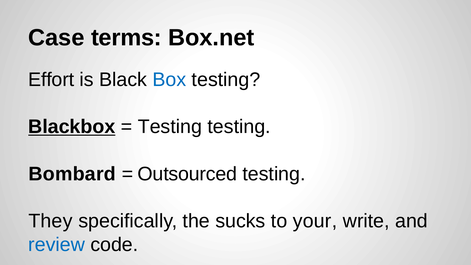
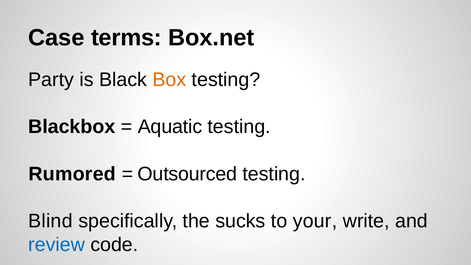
Effort: Effort -> Party
Box colour: blue -> orange
Blackbox underline: present -> none
Testing at (170, 127): Testing -> Aquatic
Bombard: Bombard -> Rumored
They: They -> Blind
